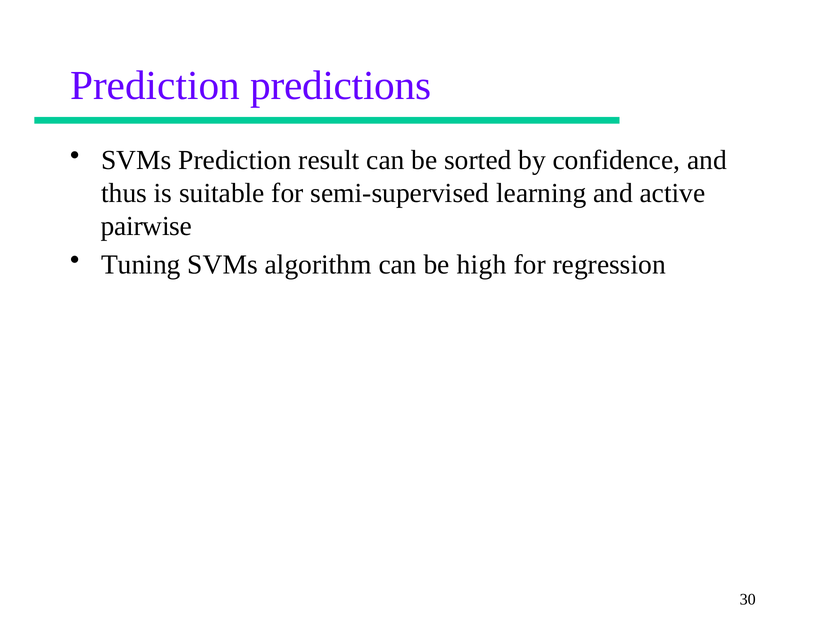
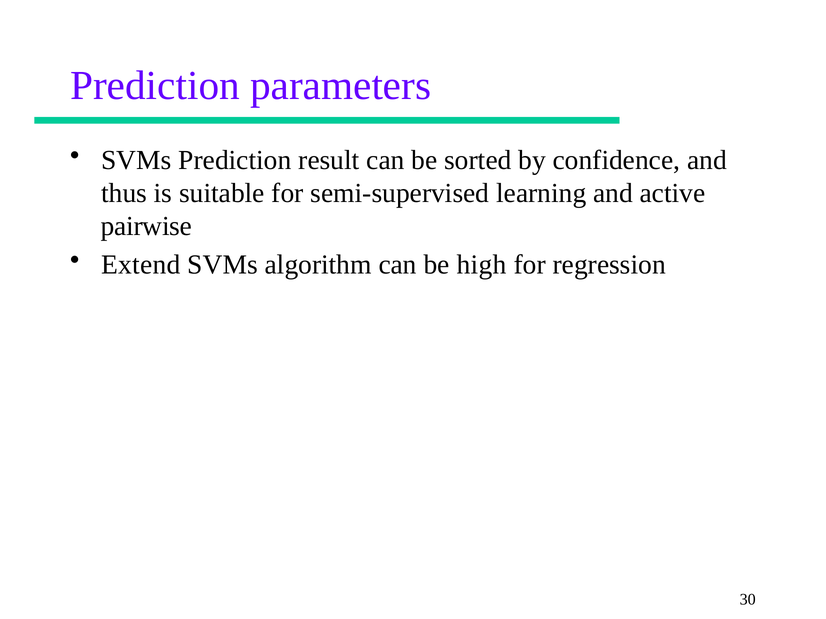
predictions: predictions -> parameters
Tuning: Tuning -> Extend
